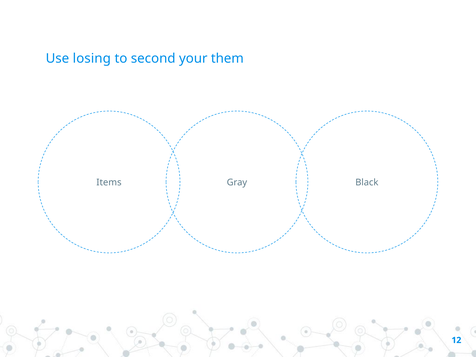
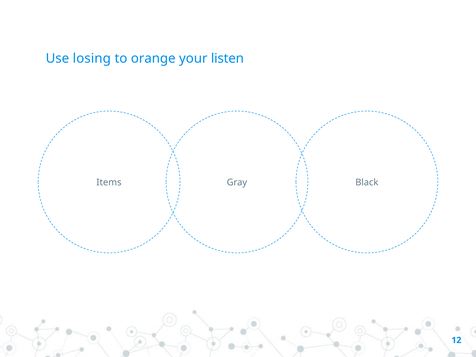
second: second -> orange
them: them -> listen
